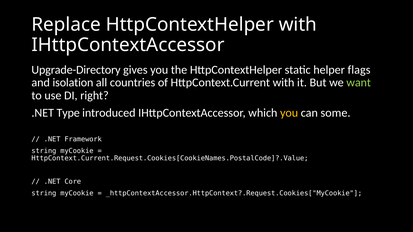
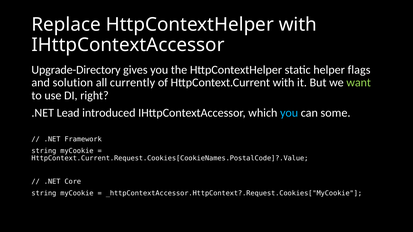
isolation: isolation -> solution
countries: countries -> currently
Type: Type -> Lead
you at (289, 113) colour: yellow -> light blue
